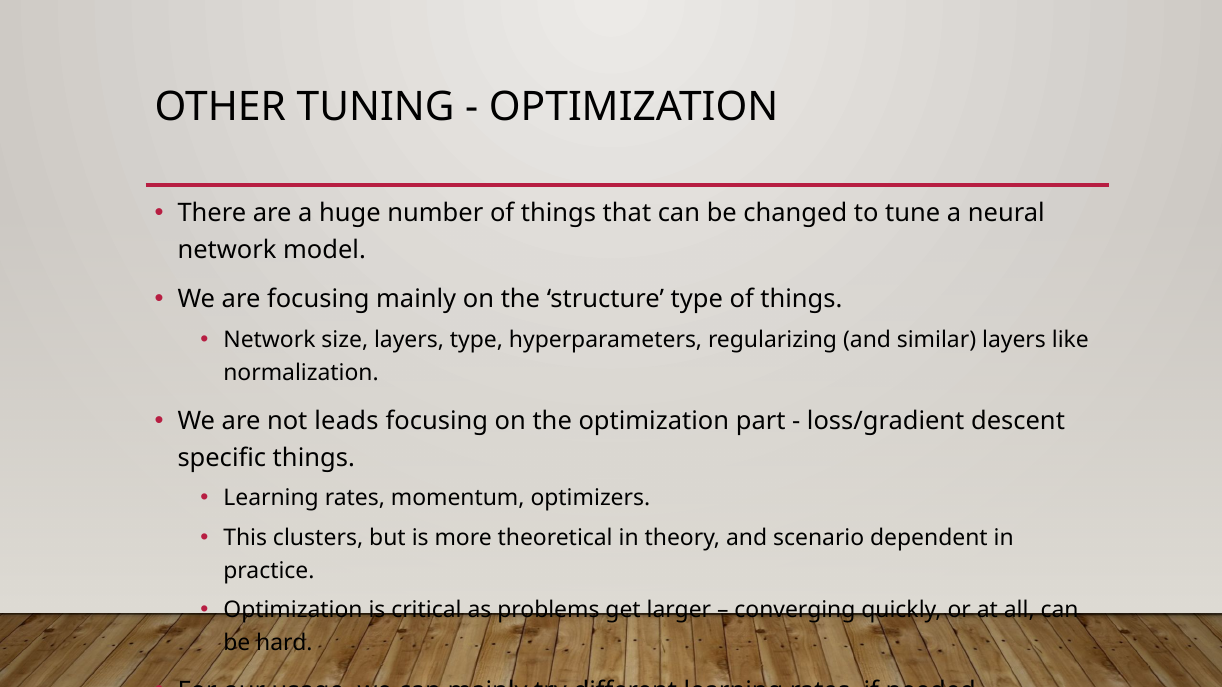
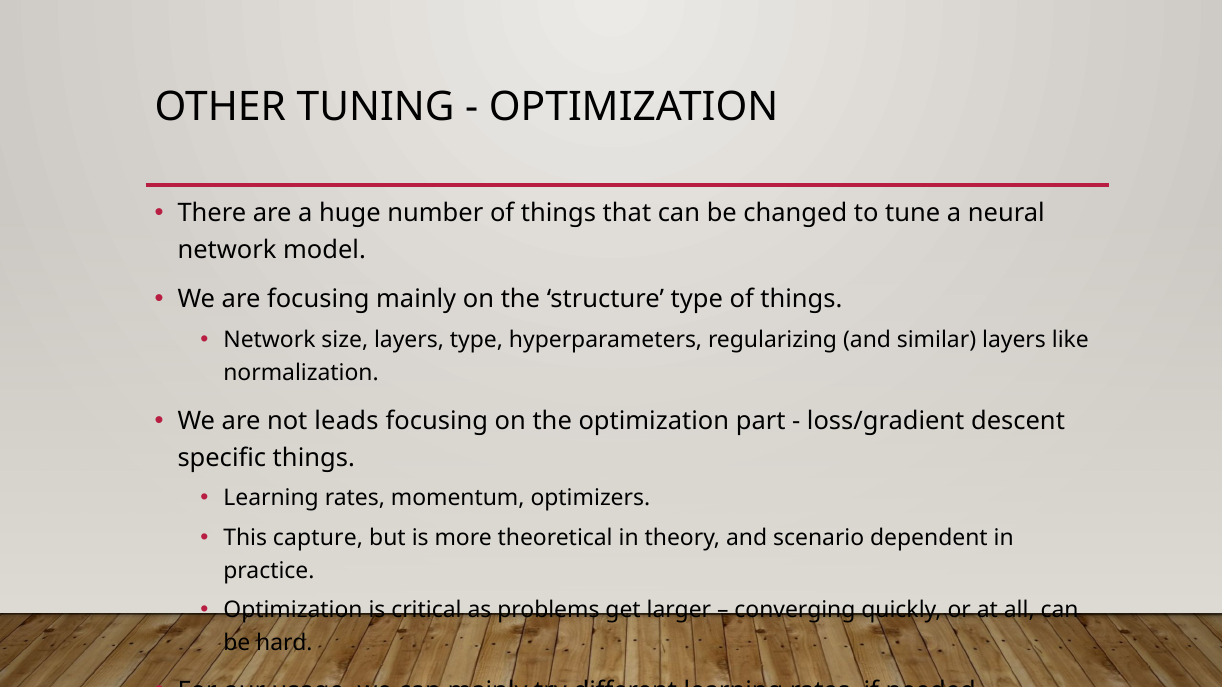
clusters: clusters -> capture
